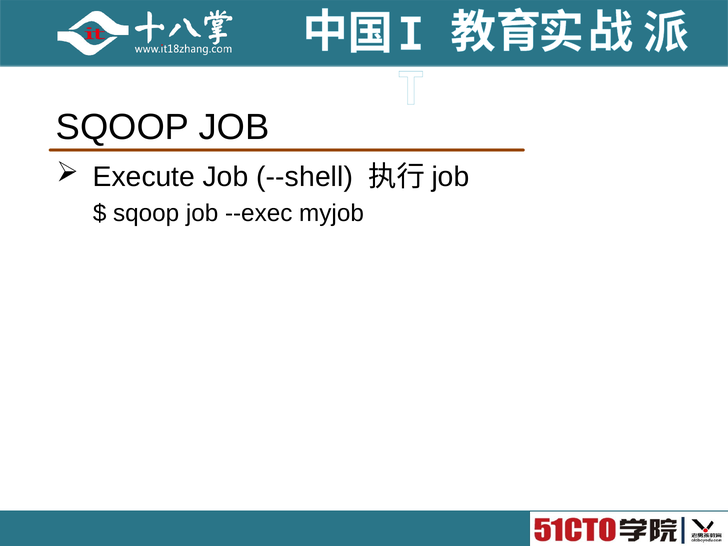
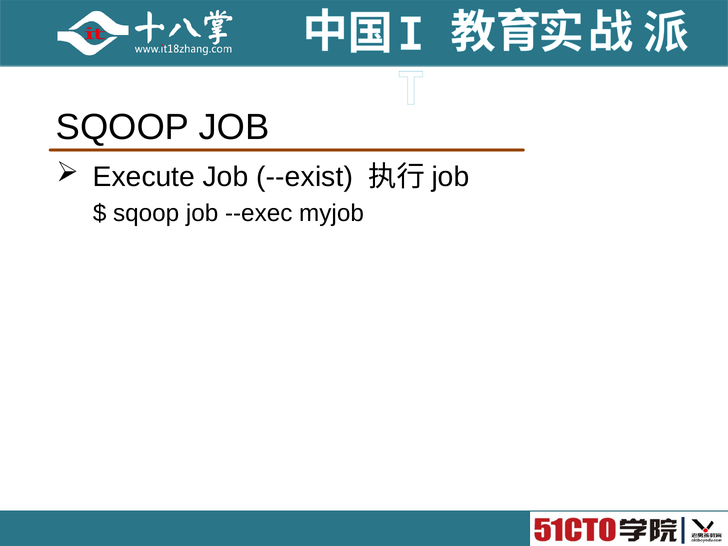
--shell: --shell -> --exist
